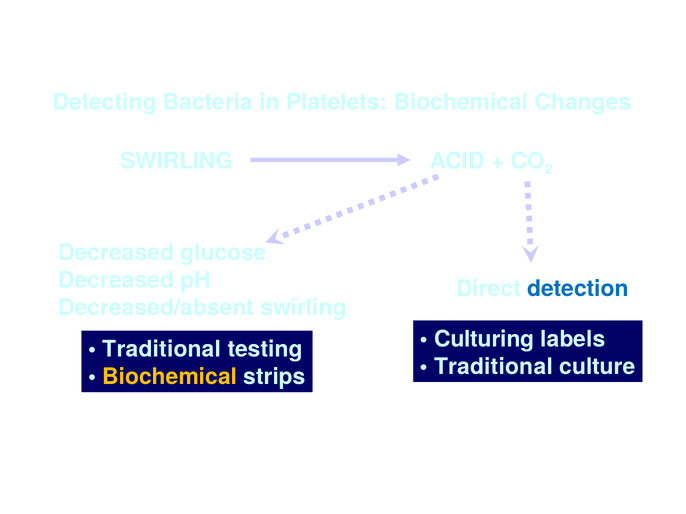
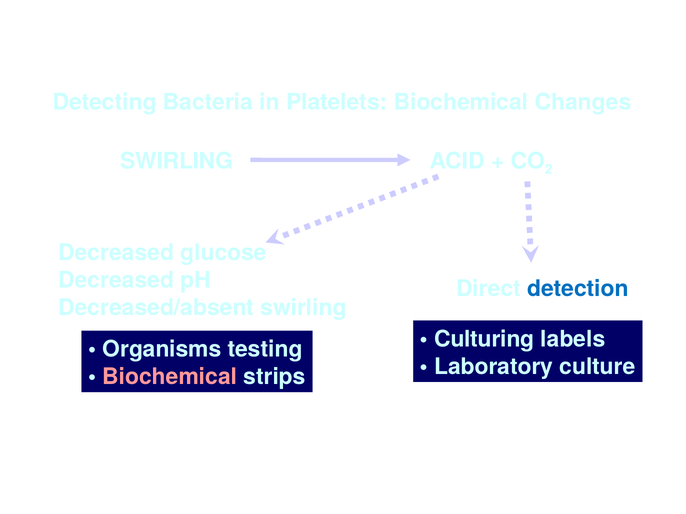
Traditional at (162, 350): Traditional -> Organisms
Traditional at (494, 367): Traditional -> Laboratory
Biochemical at (170, 377) colour: yellow -> pink
